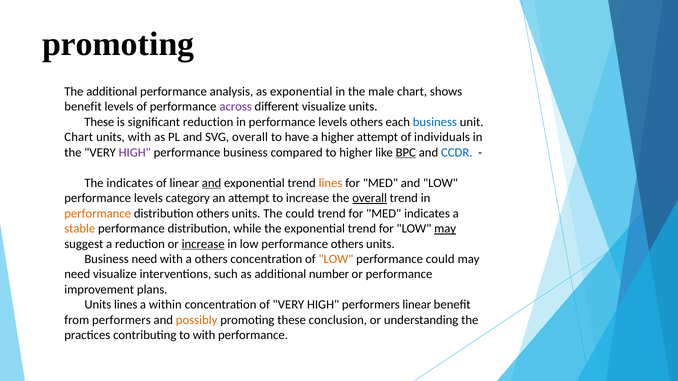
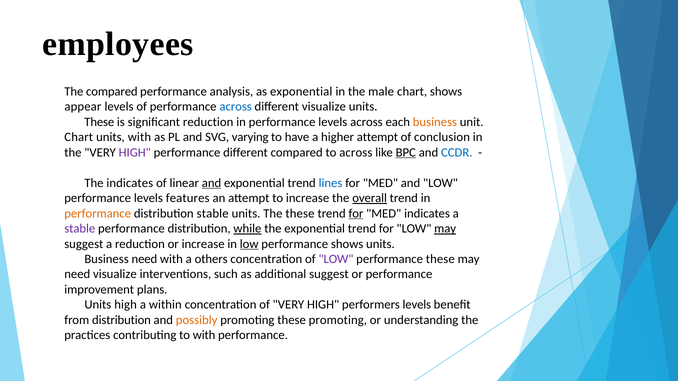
promoting at (118, 44): promoting -> employees
The additional: additional -> compared
benefit at (83, 107): benefit -> appear
across at (236, 107) colour: purple -> blue
levels others: others -> across
business at (435, 122) colour: blue -> orange
SVG overall: overall -> varying
individuals: individuals -> conclusion
performance business: business -> different
to higher: higher -> across
lines at (331, 183) colour: orange -> blue
category: category -> features
distribution others: others -> stable
The could: could -> these
for at (356, 214) underline: none -> present
stable at (80, 229) colour: orange -> purple
while underline: none -> present
increase at (203, 244) underline: present -> none
low at (249, 244) underline: none -> present
performance others: others -> shows
LOW at (336, 259) colour: orange -> purple
performance could: could -> these
additional number: number -> suggest
Units lines: lines -> high
performers linear: linear -> levels
from performers: performers -> distribution
these conclusion: conclusion -> promoting
